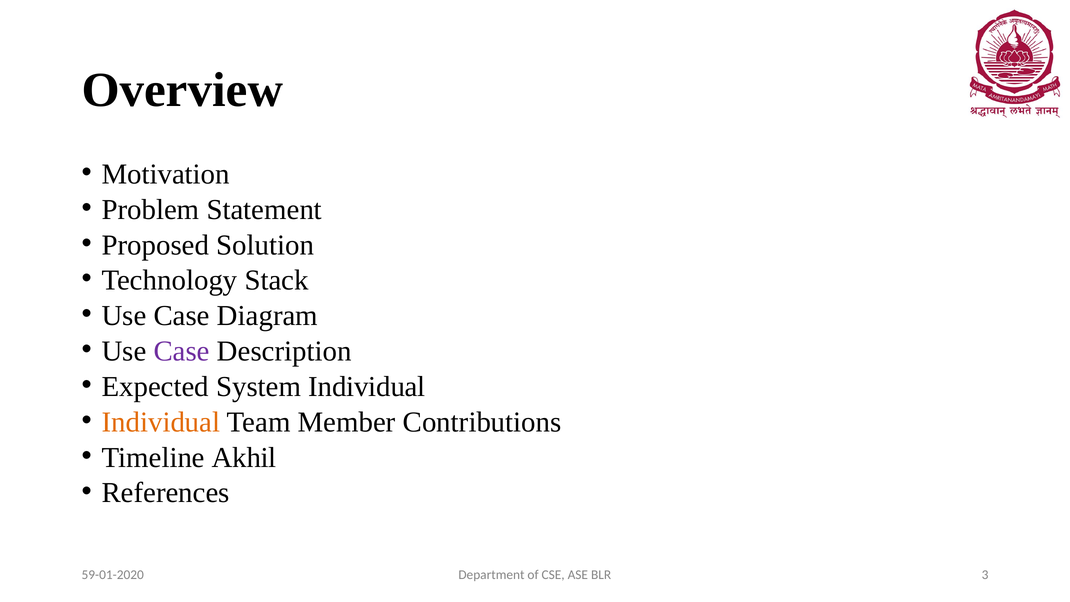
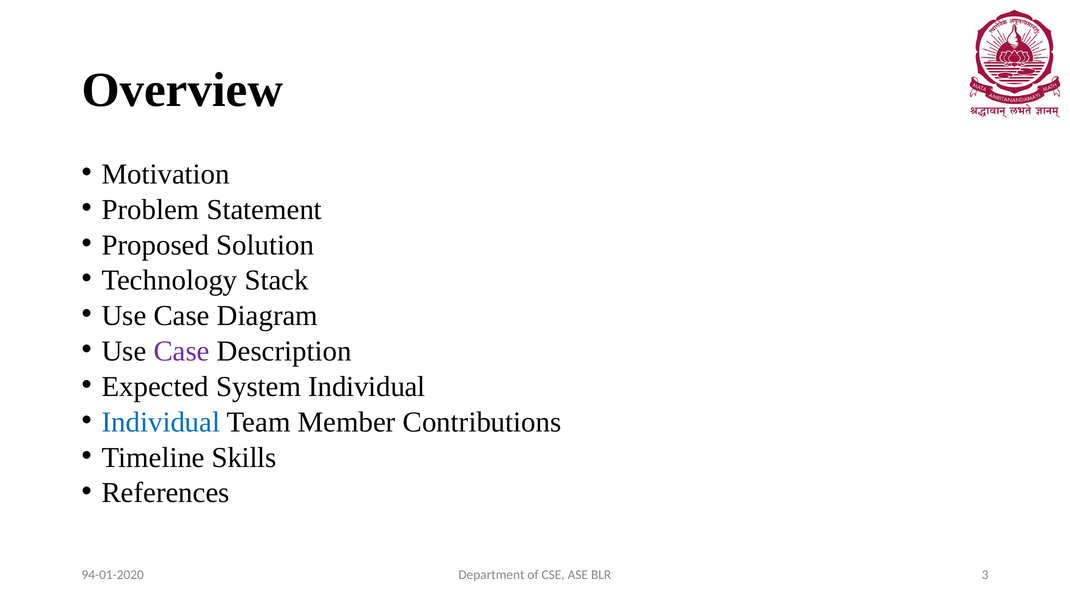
Individual at (161, 422) colour: orange -> blue
Akhil: Akhil -> Skills
59-01-2020: 59-01-2020 -> 94-01-2020
